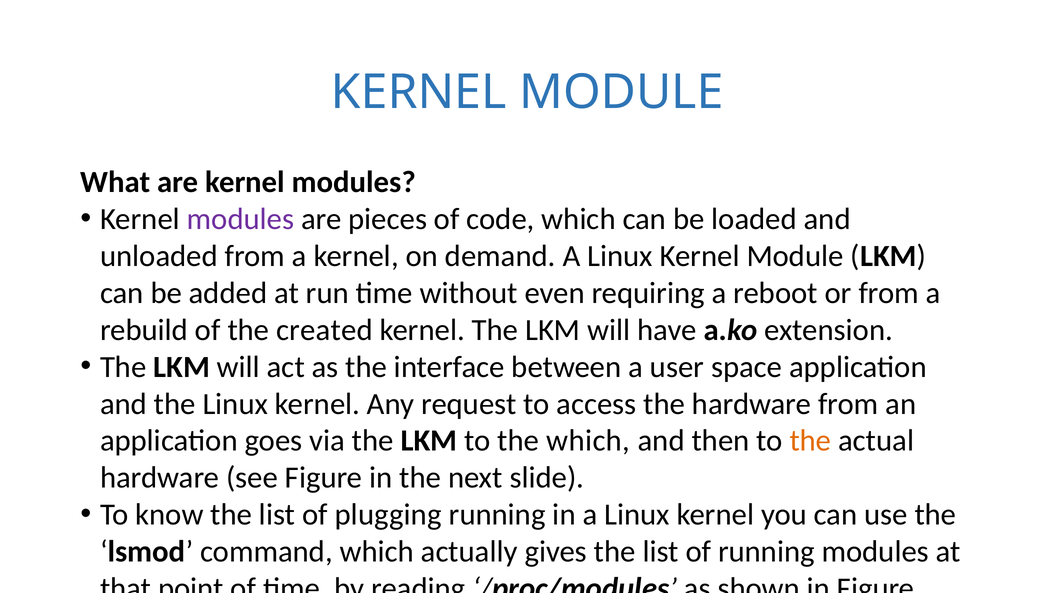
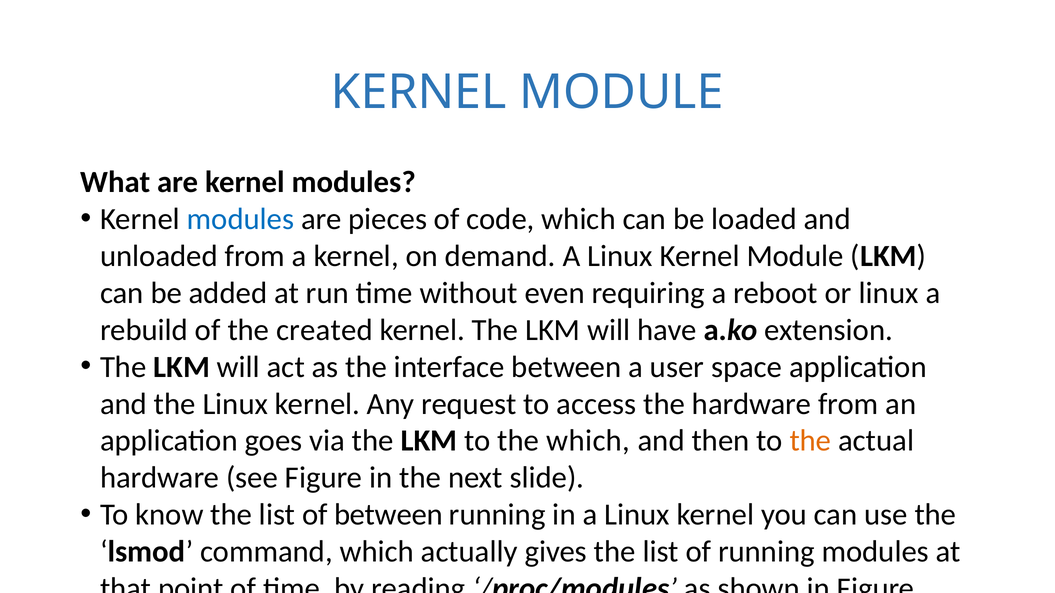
modules at (240, 219) colour: purple -> blue
or from: from -> linux
of plugging: plugging -> between
